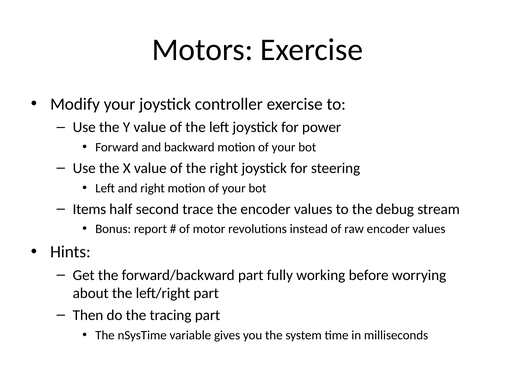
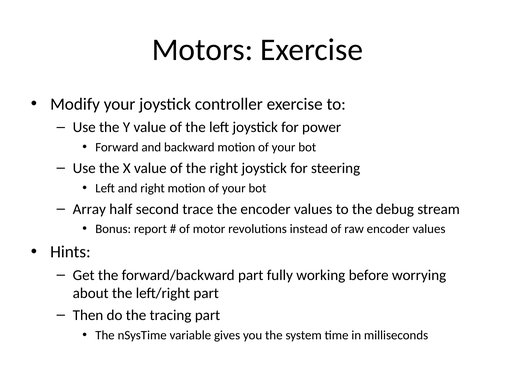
Items: Items -> Array
